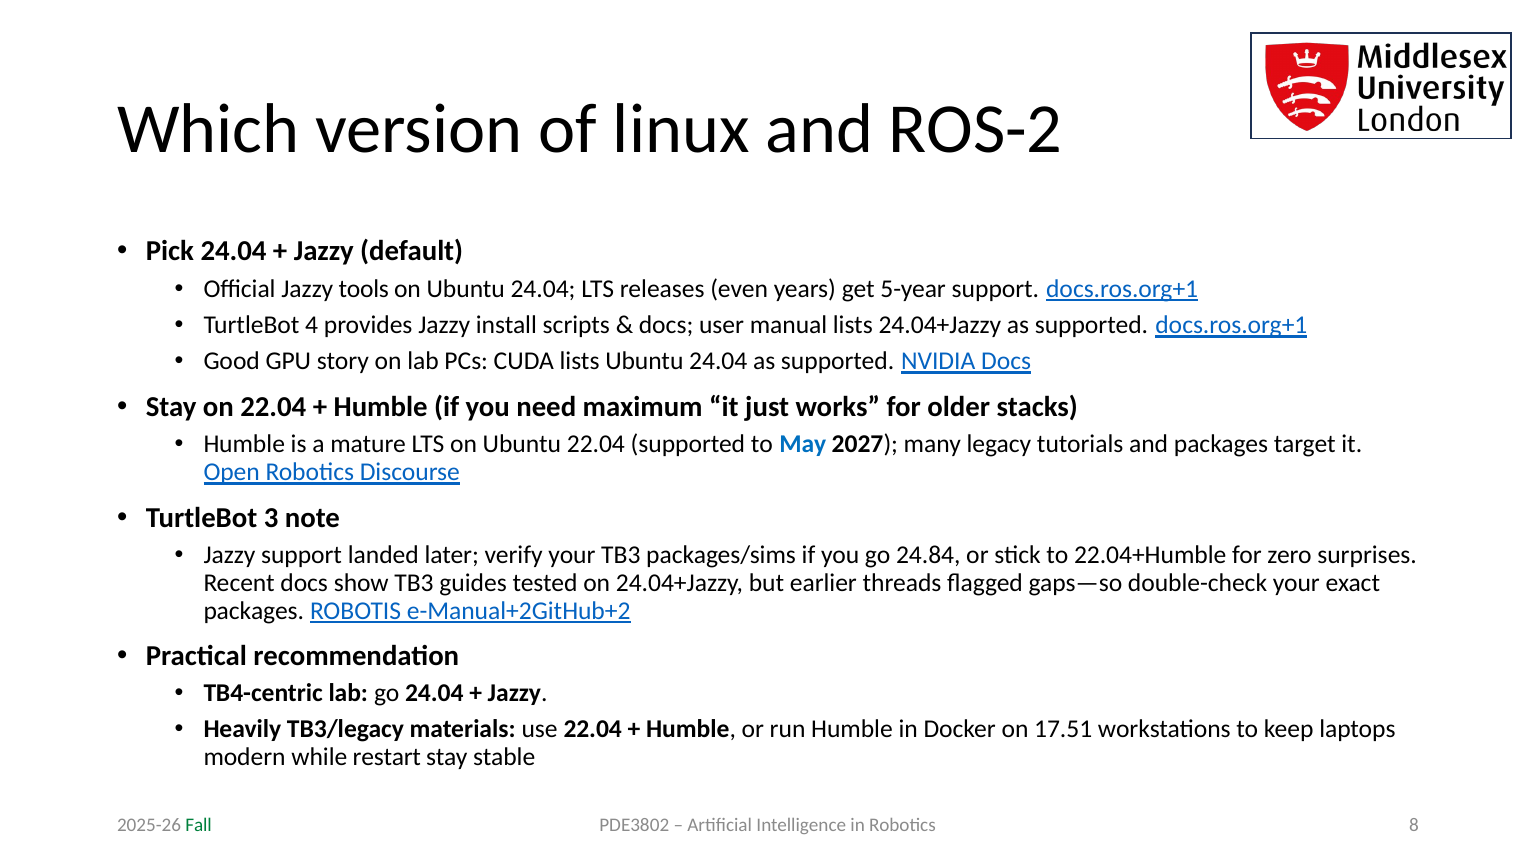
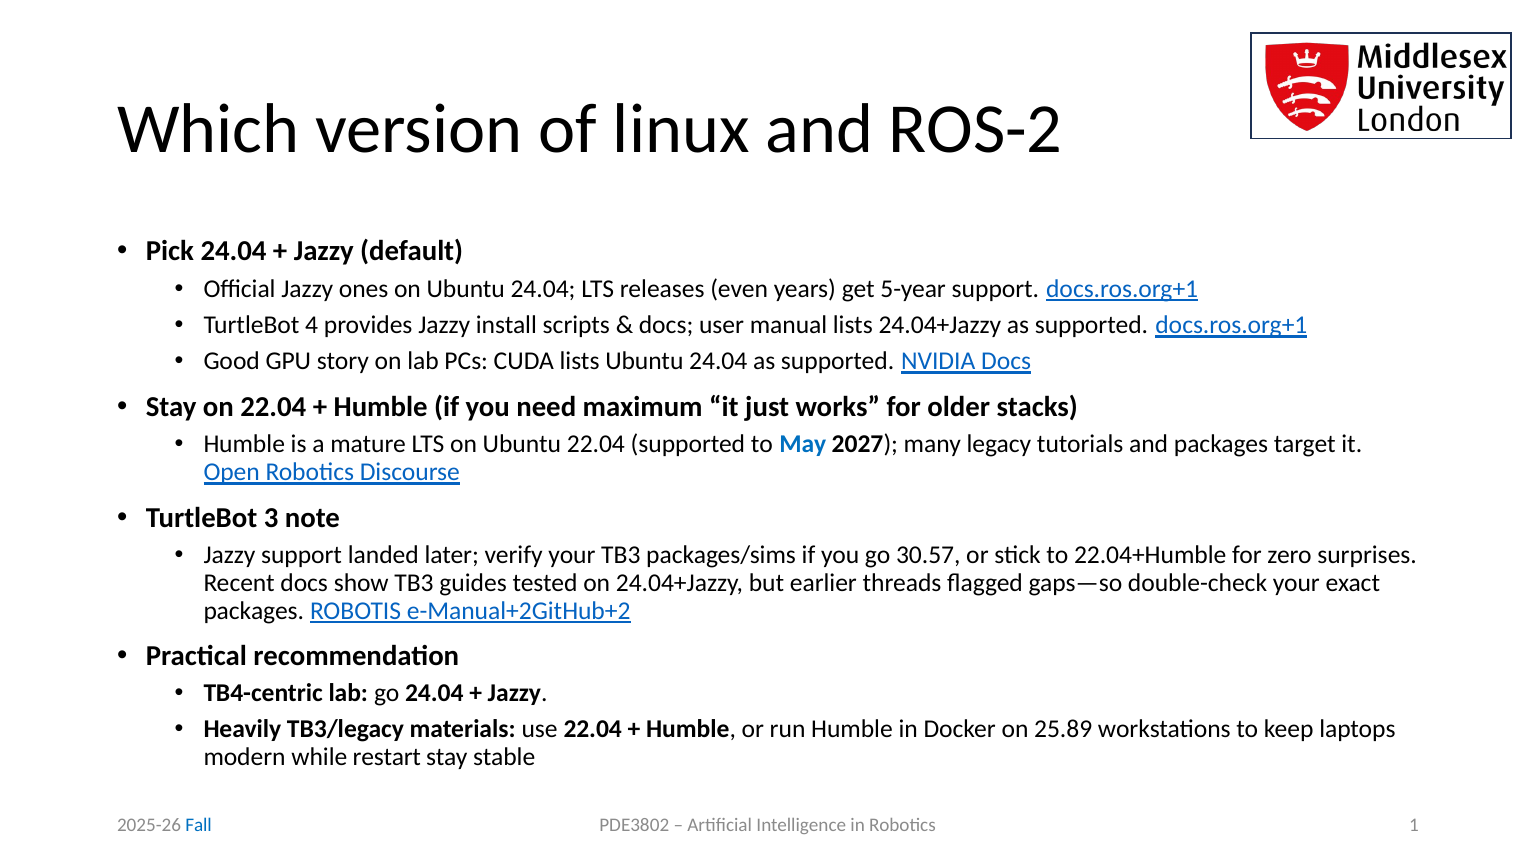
tools: tools -> ones
24.84: 24.84 -> 30.57
17.51: 17.51 -> 25.89
8: 8 -> 1
Fall colour: green -> blue
